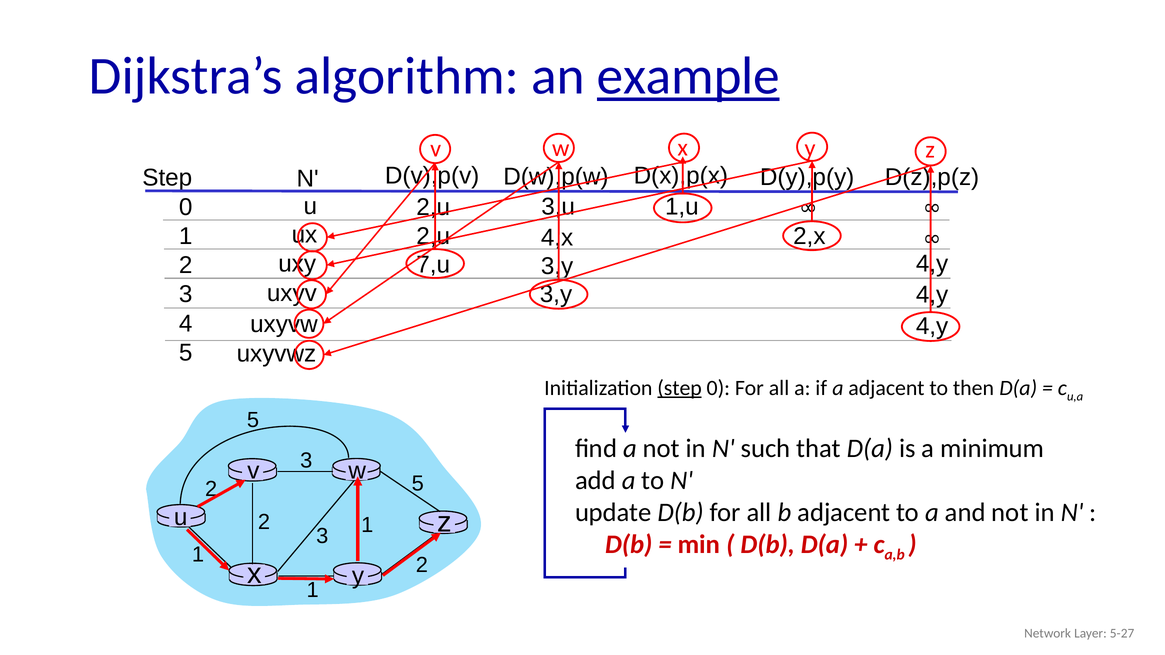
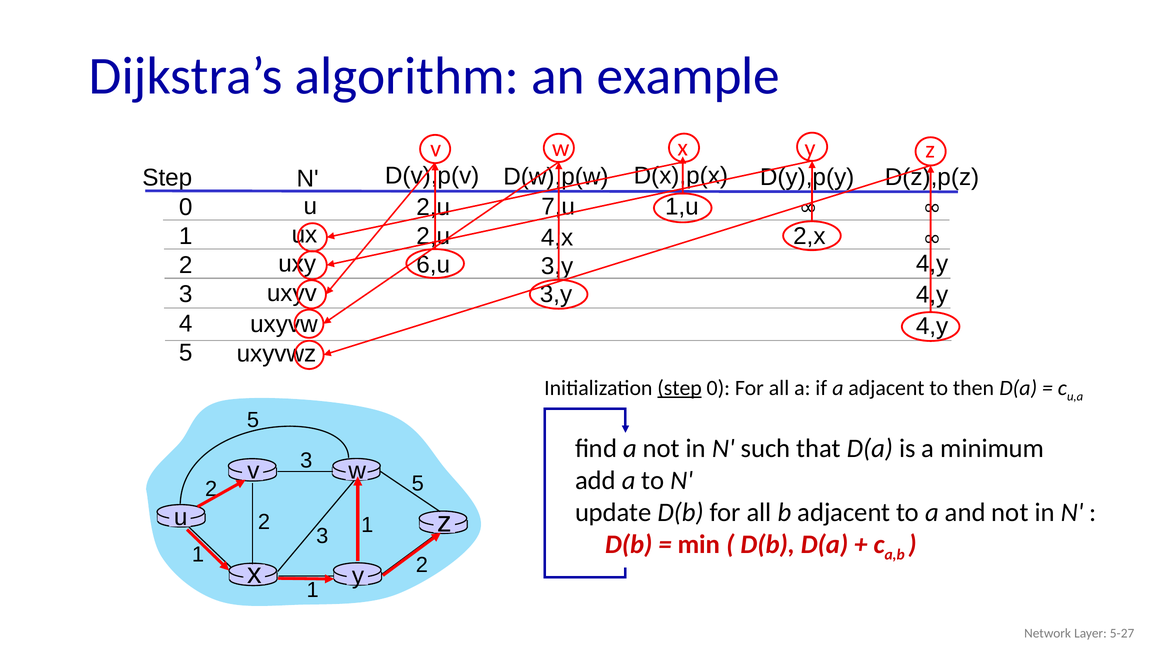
example underline: present -> none
3,u: 3,u -> 7,u
7,u: 7,u -> 6,u
